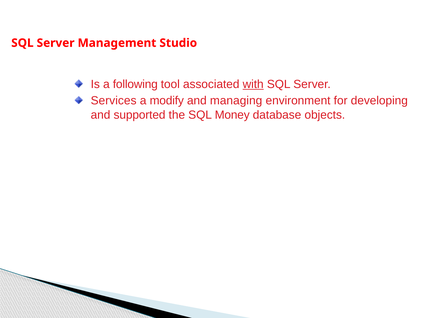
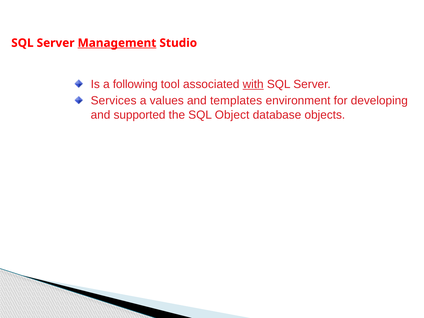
Management underline: none -> present
modify: modify -> values
managing: managing -> templates
Money: Money -> Object
